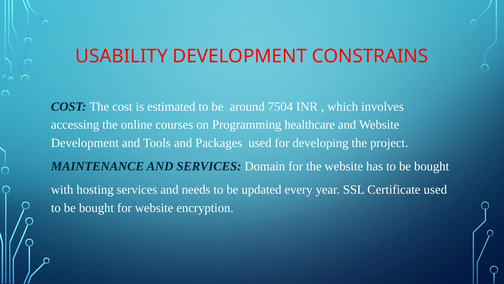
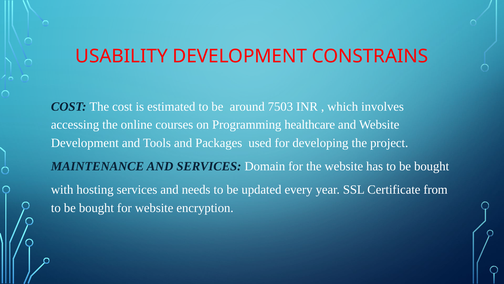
7504: 7504 -> 7503
Certificate used: used -> from
